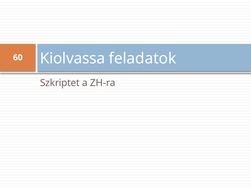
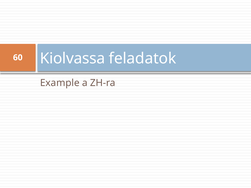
Szkriptet: Szkriptet -> Example
